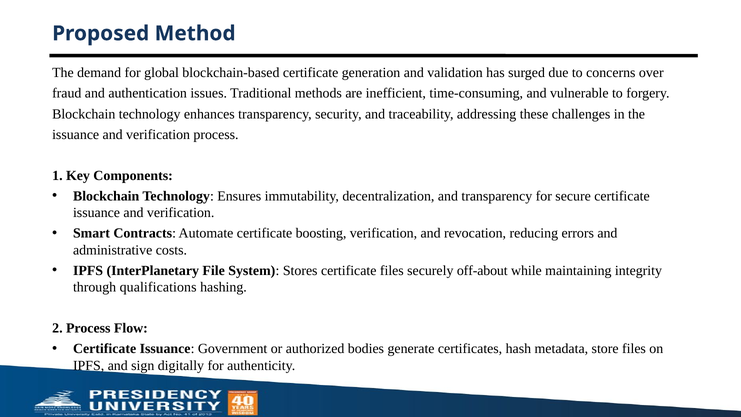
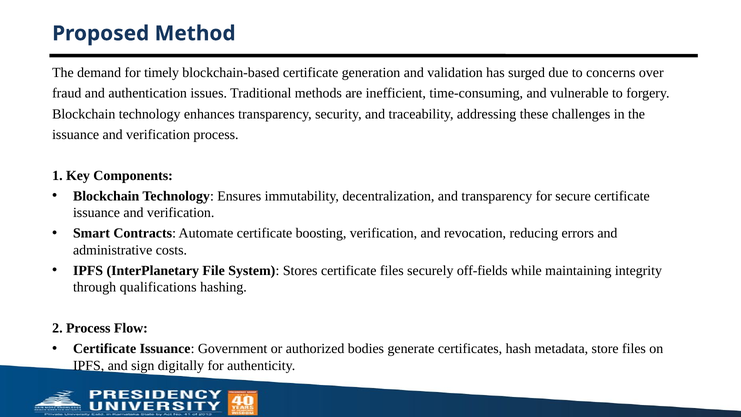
global: global -> timely
off-about: off-about -> off-fields
